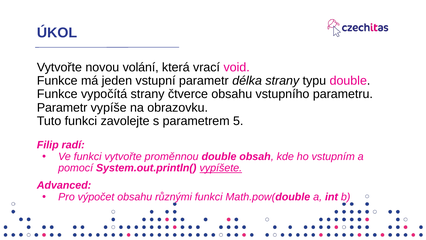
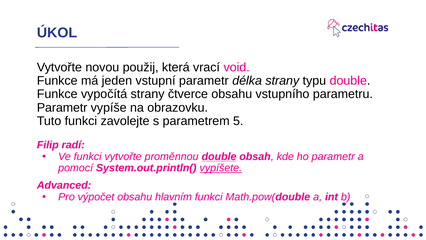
volání: volání -> použij
double at (219, 156) underline: none -> present
ho vstupním: vstupním -> parametr
různými: různými -> hlavním
